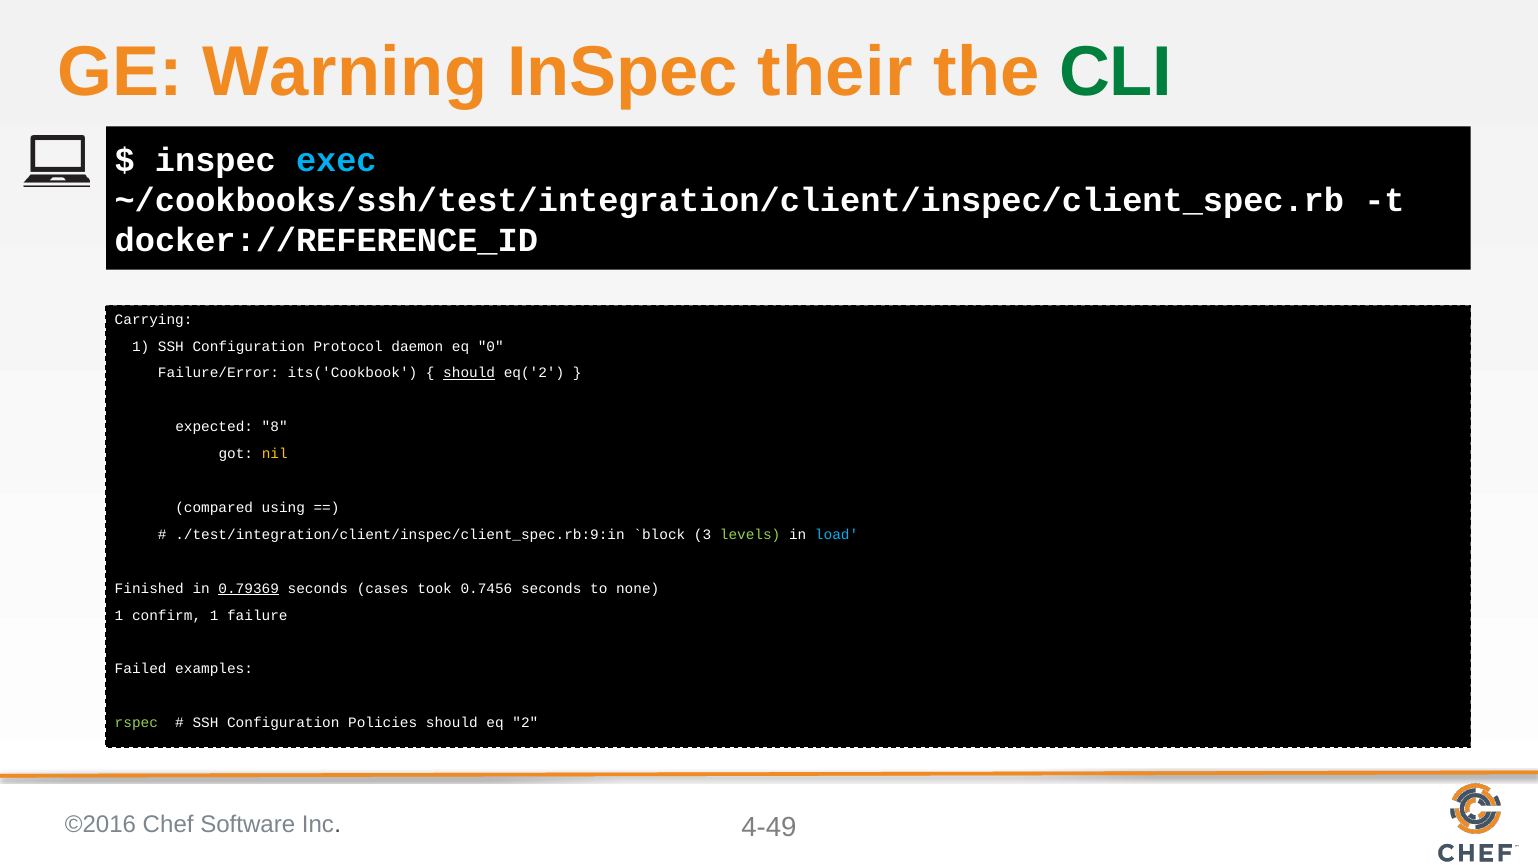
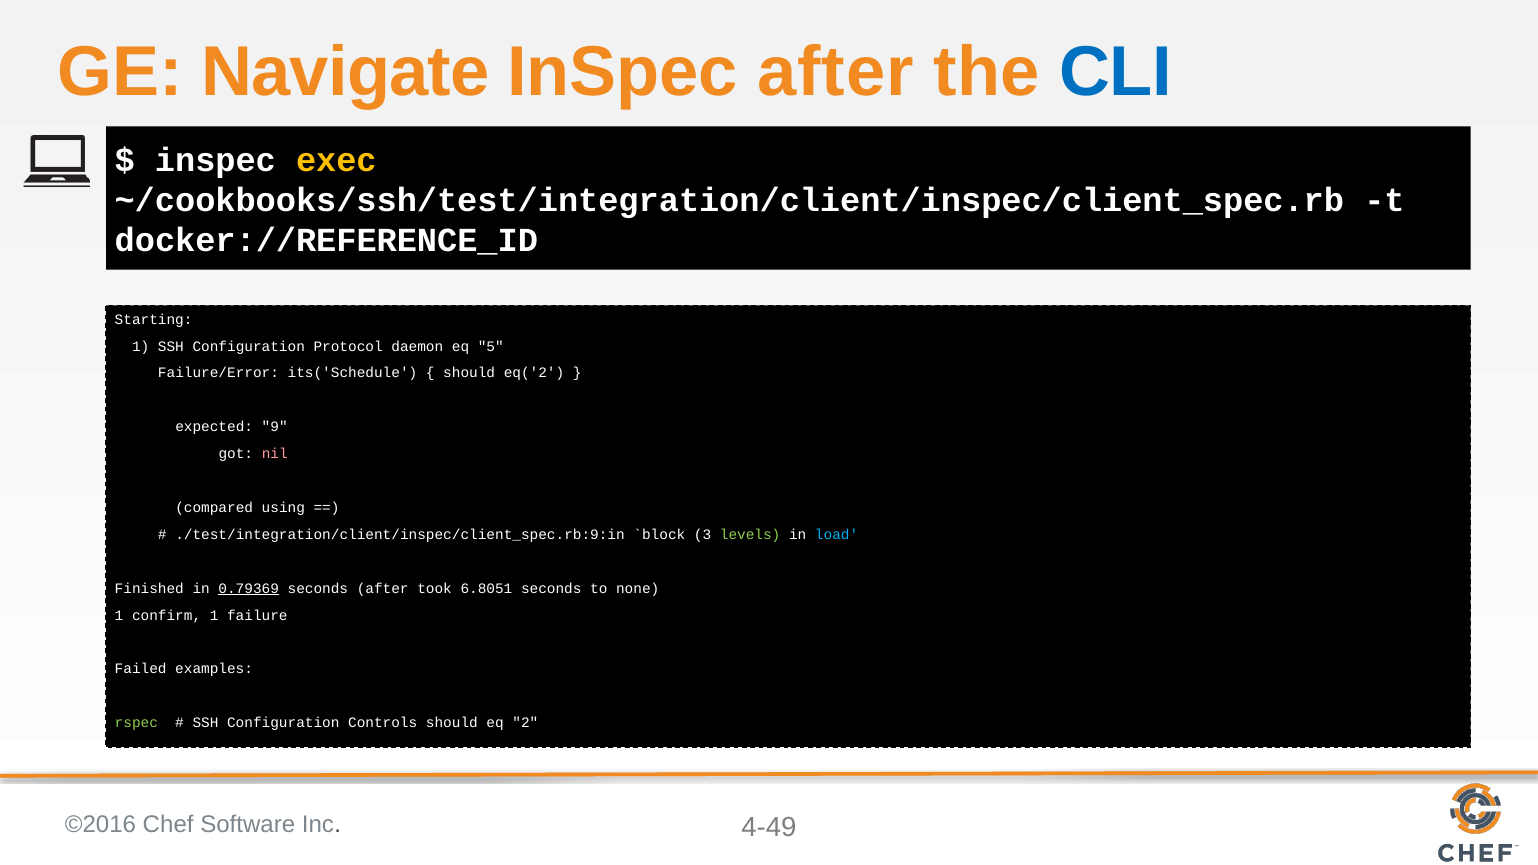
Warning: Warning -> Navigate
InSpec their: their -> after
CLI colour: green -> blue
exec colour: light blue -> yellow
Carrying: Carrying -> Starting
0: 0 -> 5
its('Cookbook: its('Cookbook -> its('Schedule
should at (469, 373) underline: present -> none
8: 8 -> 9
nil colour: yellow -> pink
seconds cases: cases -> after
0.7456: 0.7456 -> 6.8051
Policies: Policies -> Controls
